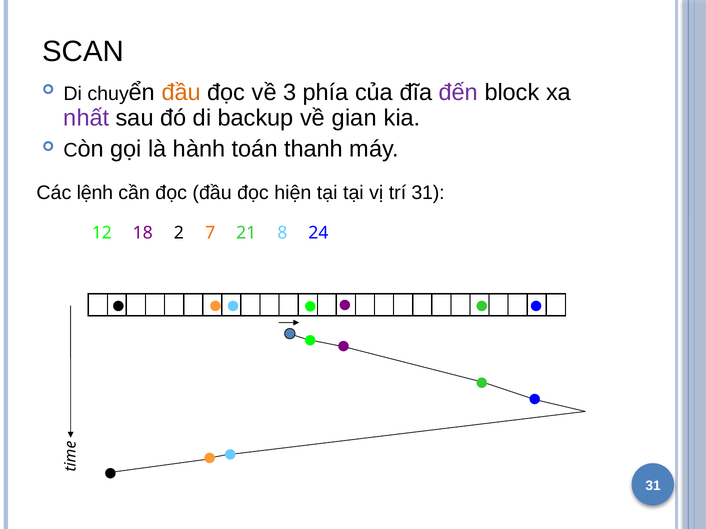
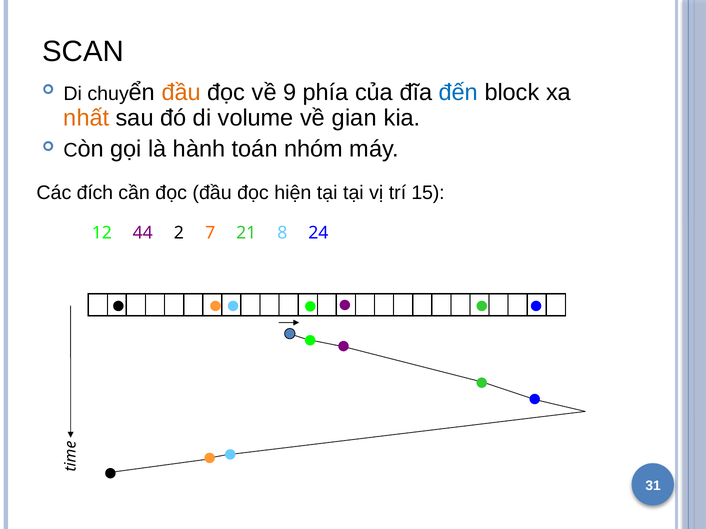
3: 3 -> 9
đến colour: purple -> blue
nhất colour: purple -> orange
backup: backup -> volume
thanh: thanh -> nhóm
lệnh: lệnh -> đích
trí 31: 31 -> 15
18: 18 -> 44
